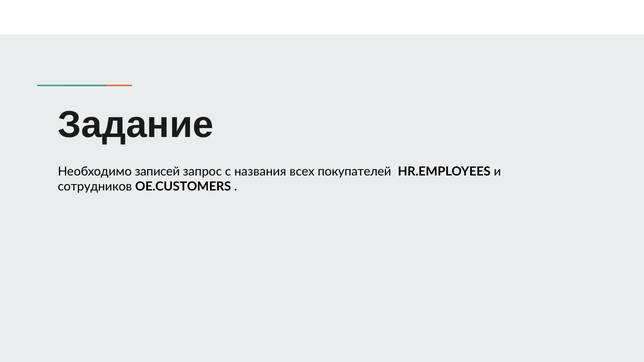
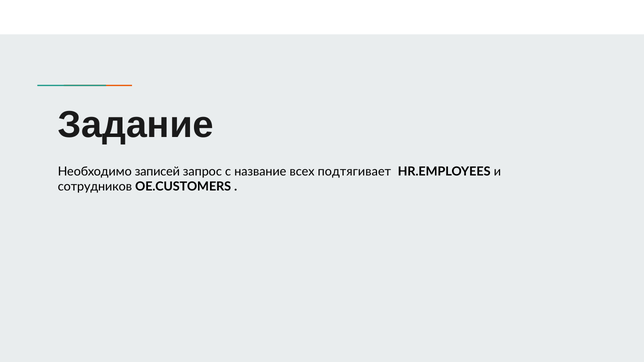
названия: названия -> название
покупателей: покупателей -> подтягивает
